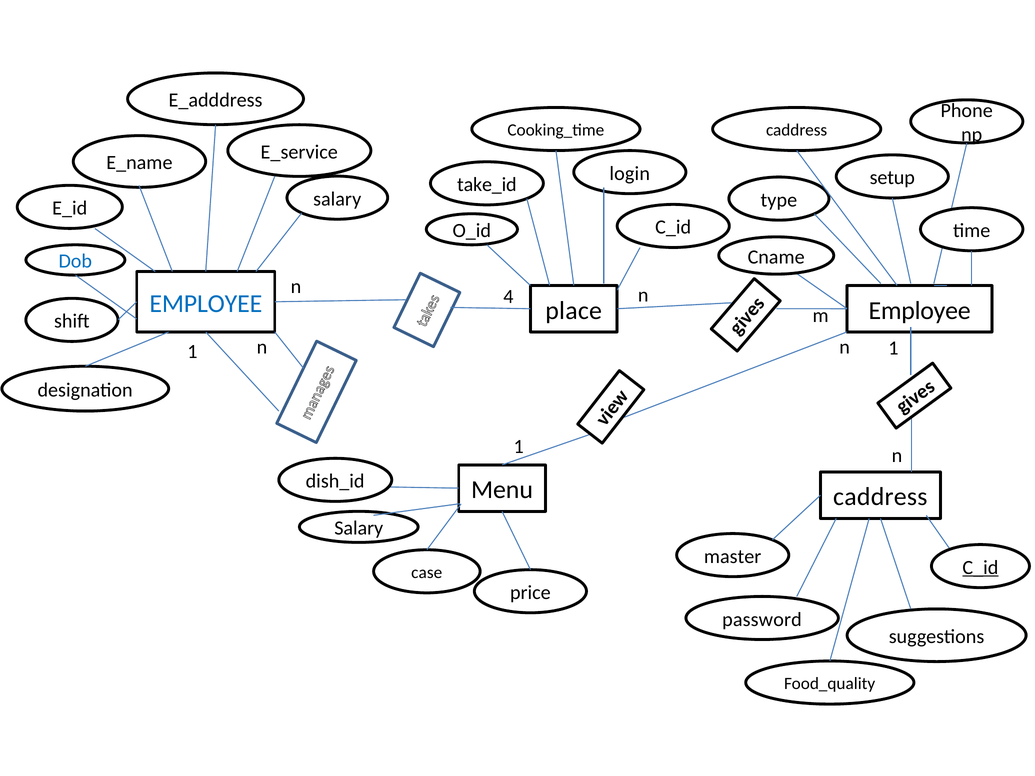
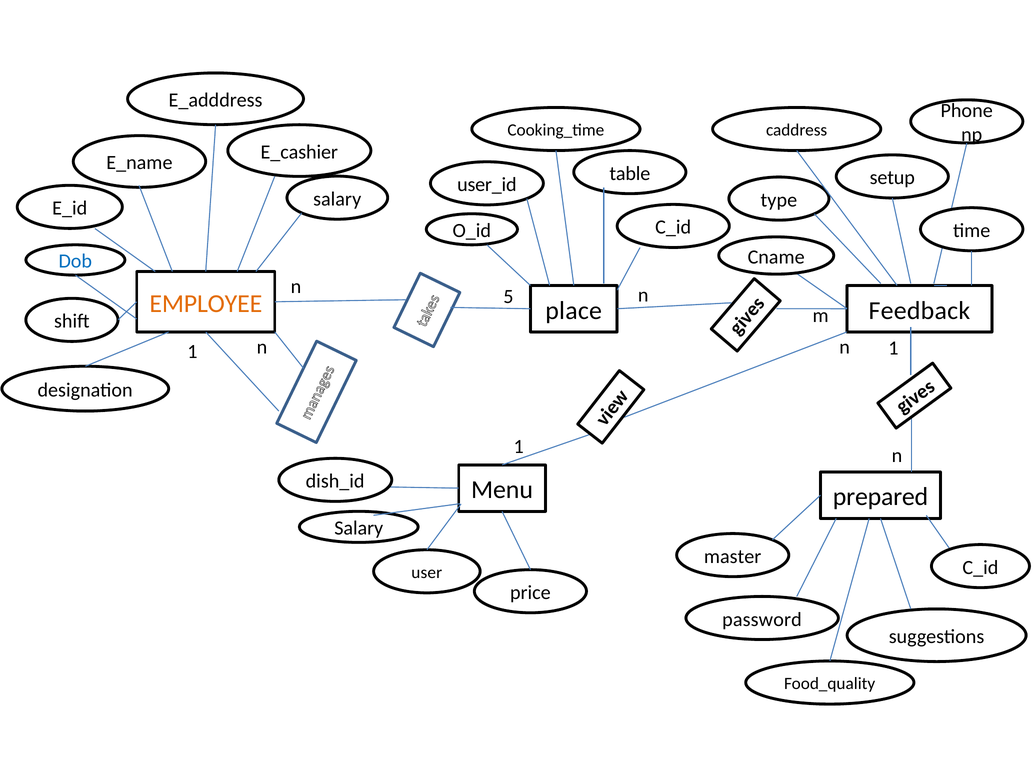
E_service: E_service -> E_cashier
login: login -> table
take_id: take_id -> user_id
4: 4 -> 5
EMPLOYEE at (206, 304) colour: blue -> orange
Employee at (920, 311): Employee -> Feedback
caddress at (880, 497): caddress -> prepared
C_id at (980, 568) underline: present -> none
case: case -> user
